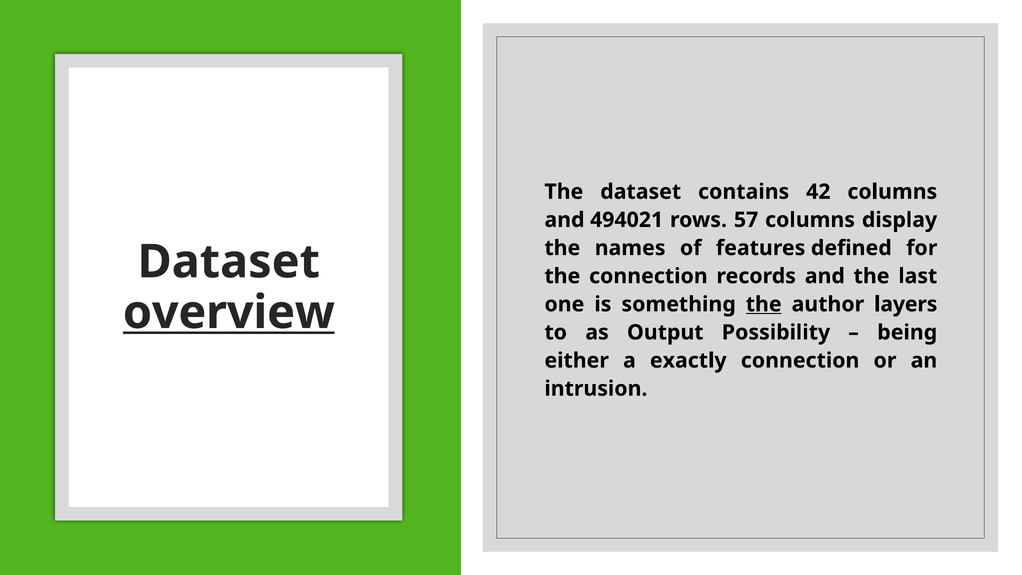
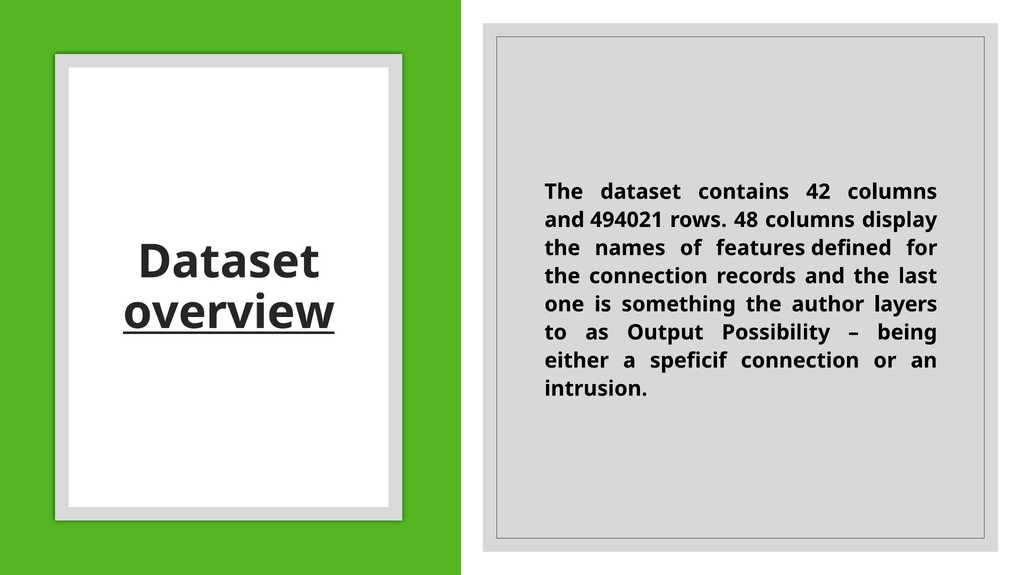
57: 57 -> 48
the at (764, 304) underline: present -> none
exactly: exactly -> speficif
